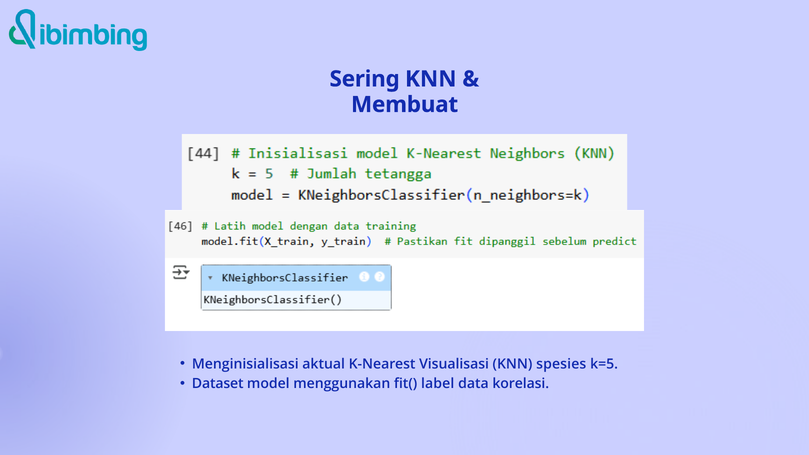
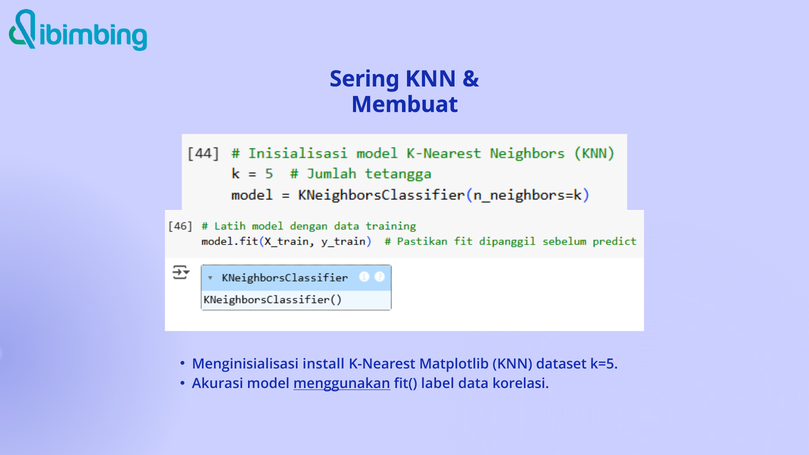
aktual: aktual -> install
Visualisasi: Visualisasi -> Matplotlib
spesies: spesies -> dataset
Dataset: Dataset -> Akurasi
menggunakan underline: none -> present
